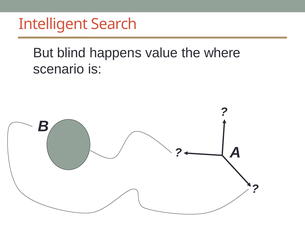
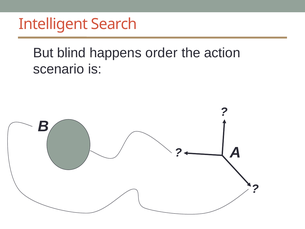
value: value -> order
where: where -> action
